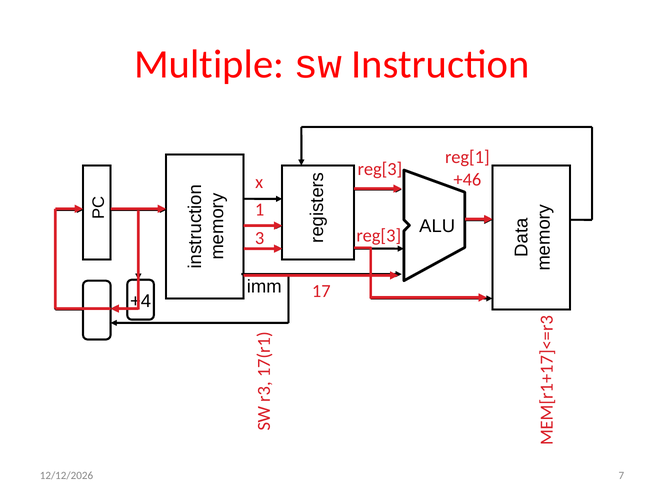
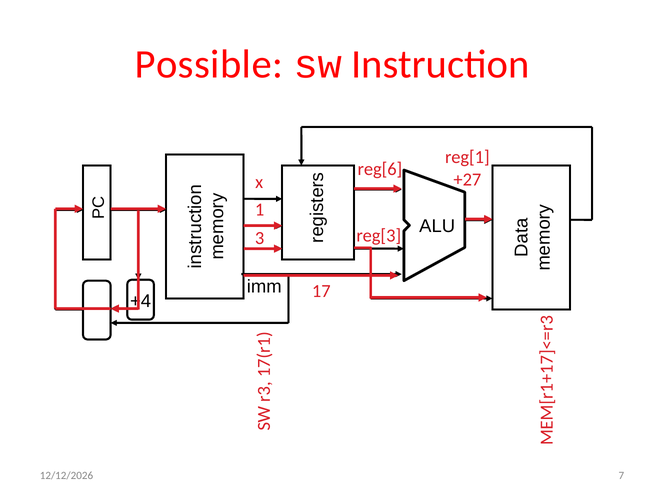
Multiple: Multiple -> Possible
reg[3 at (380, 169): reg[3 -> reg[6
+46: +46 -> +27
